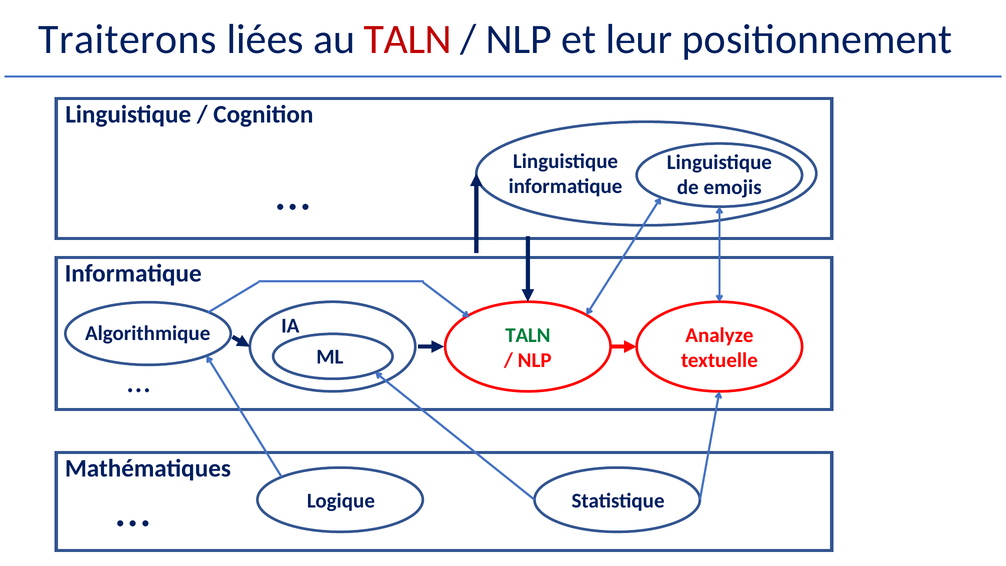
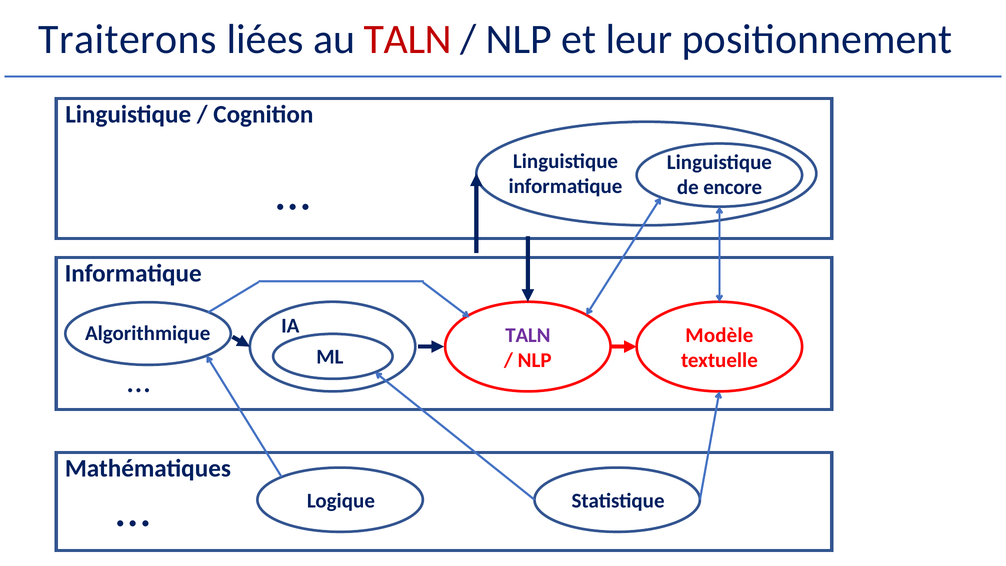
emojis: emojis -> encore
TALN at (528, 335) colour: green -> purple
Analyze: Analyze -> Modèle
